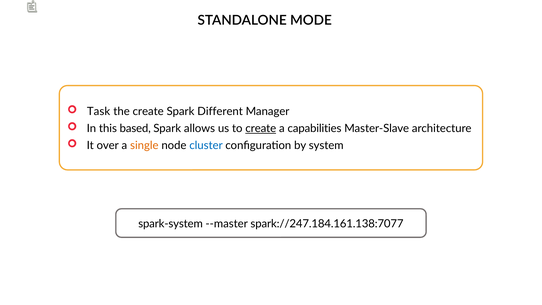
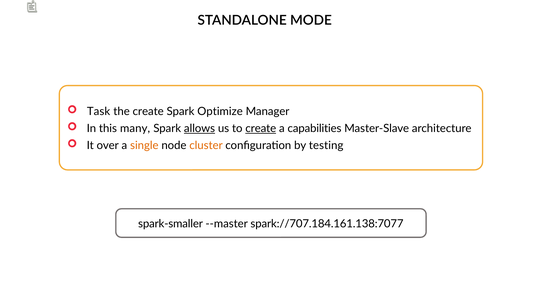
Different: Different -> Optimize
based: based -> many
allows underline: none -> present
cluster colour: blue -> orange
system: system -> testing
spark-system: spark-system -> spark-smaller
spark://247.184.161.138:7077: spark://247.184.161.138:7077 -> spark://707.184.161.138:7077
